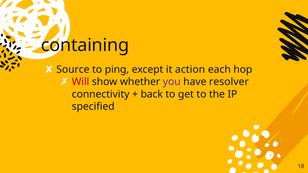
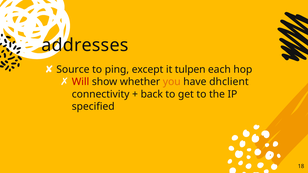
containing: containing -> addresses
action: action -> tulpen
you colour: purple -> orange
resolver: resolver -> dhclient
